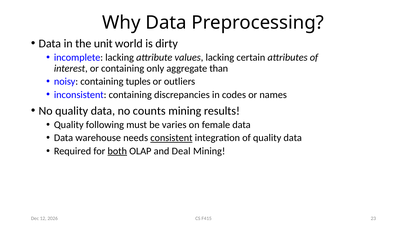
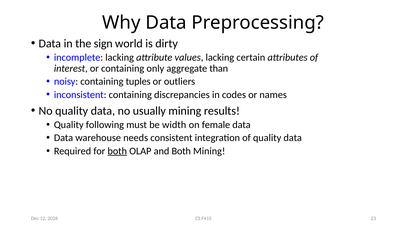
unit: unit -> sign
counts: counts -> usually
varies: varies -> width
consistent underline: present -> none
and Deal: Deal -> Both
